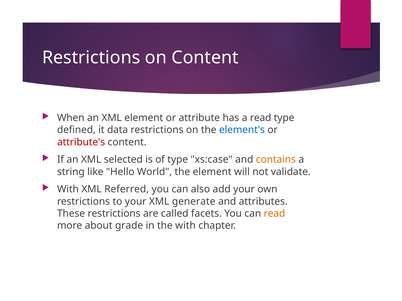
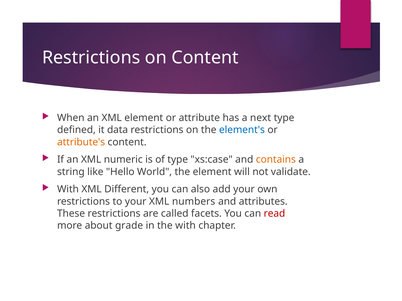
a read: read -> next
attribute's colour: red -> orange
selected: selected -> numeric
Referred: Referred -> Different
generate: generate -> numbers
read at (274, 214) colour: orange -> red
